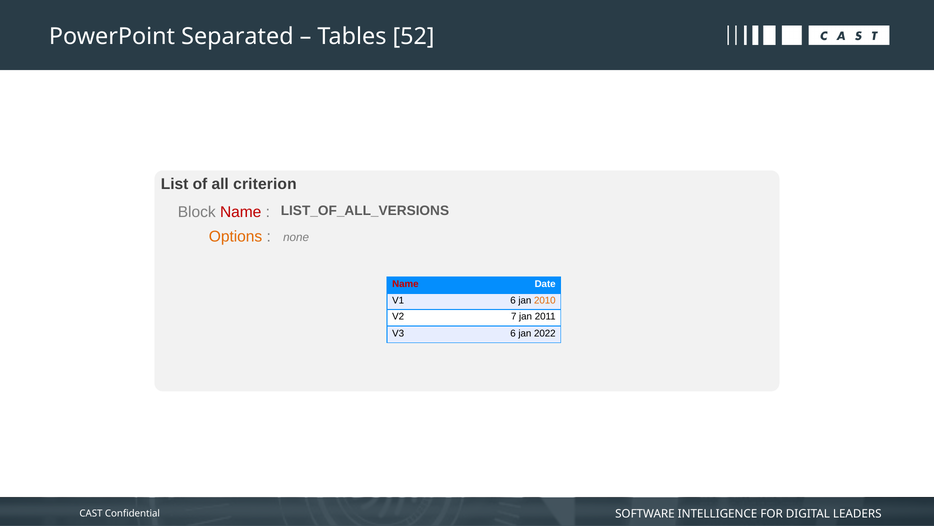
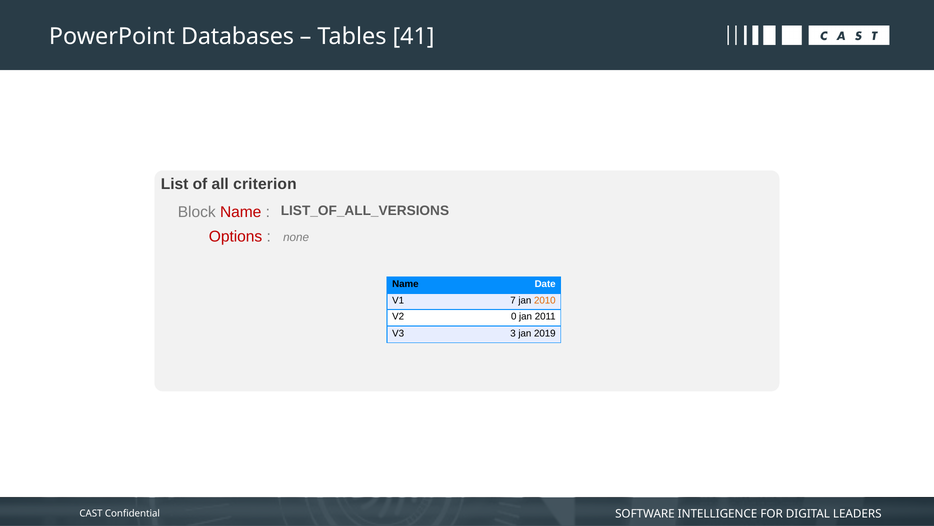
Separated: Separated -> Databases
52: 52 -> 41
Options colour: orange -> red
Name at (405, 284) colour: red -> black
V1 6: 6 -> 7
7: 7 -> 0
V3 6: 6 -> 3
2022: 2022 -> 2019
